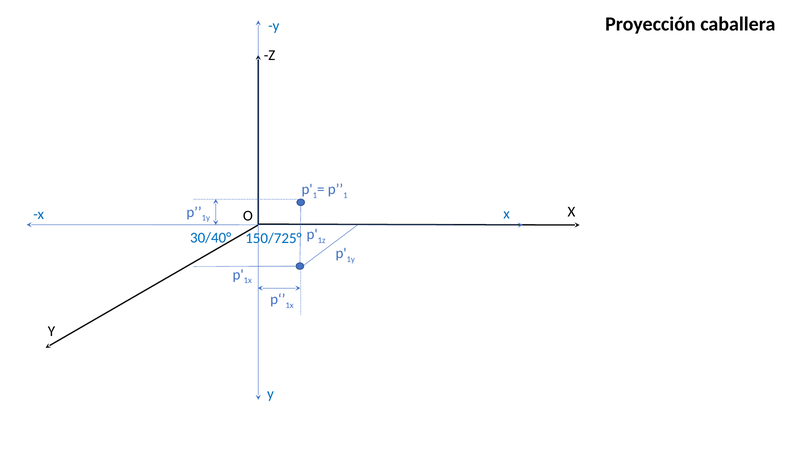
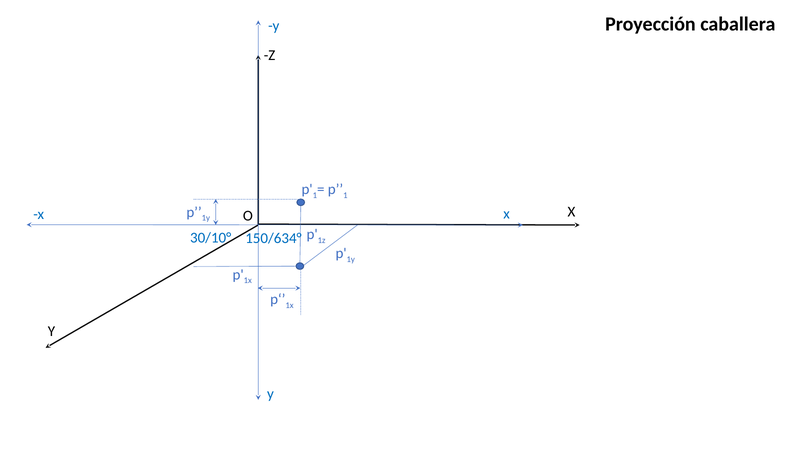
30/40°: 30/40° -> 30/10°
150/725°: 150/725° -> 150/634°
